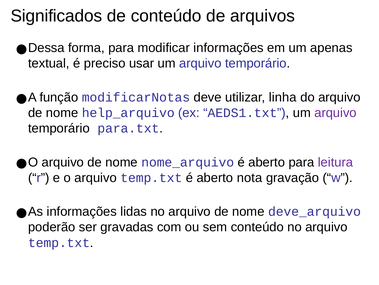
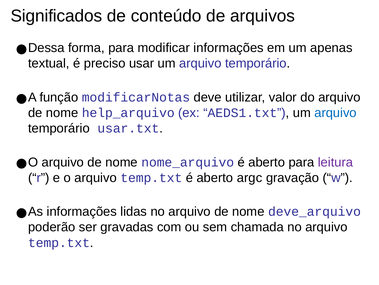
linha: linha -> valor
arquivo at (335, 113) colour: purple -> blue
para.txt: para.txt -> usar.txt
nota: nota -> argc
sem conteúdo: conteúdo -> chamada
